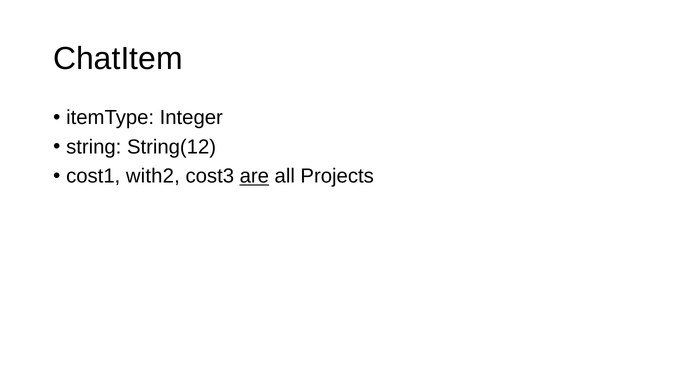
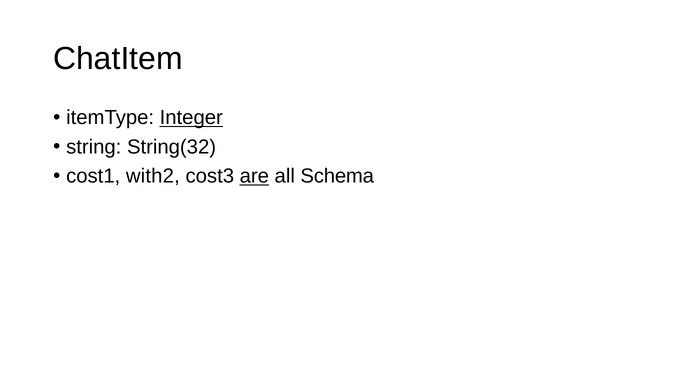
Integer underline: none -> present
String(12: String(12 -> String(32
Projects: Projects -> Schema
